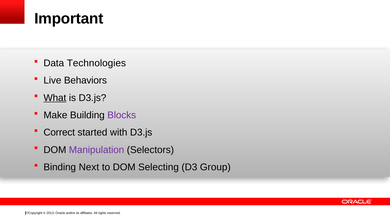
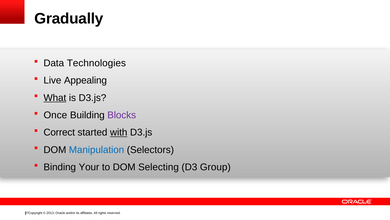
Important: Important -> Gradually
Behaviors: Behaviors -> Appealing
Make: Make -> Once
with underline: none -> present
Manipulation colour: purple -> blue
Next: Next -> Your
